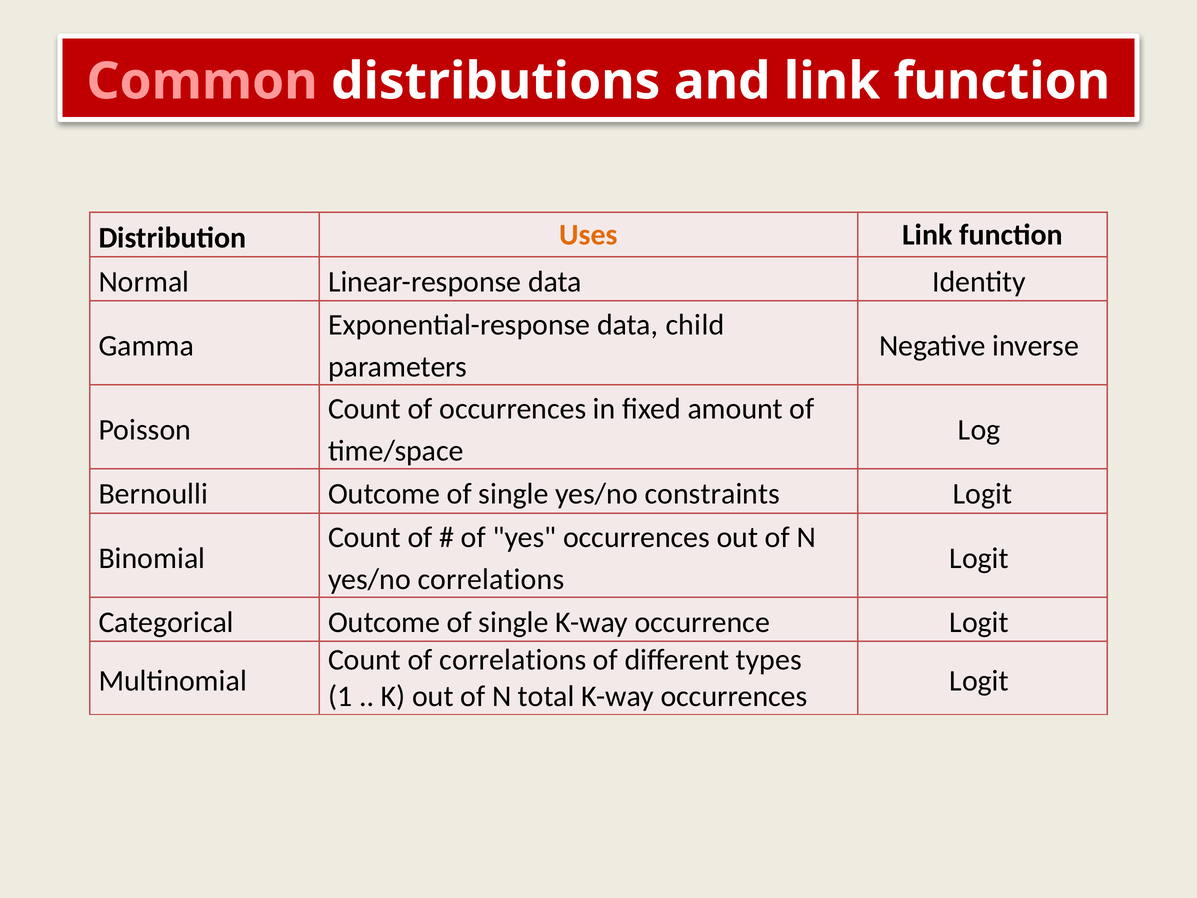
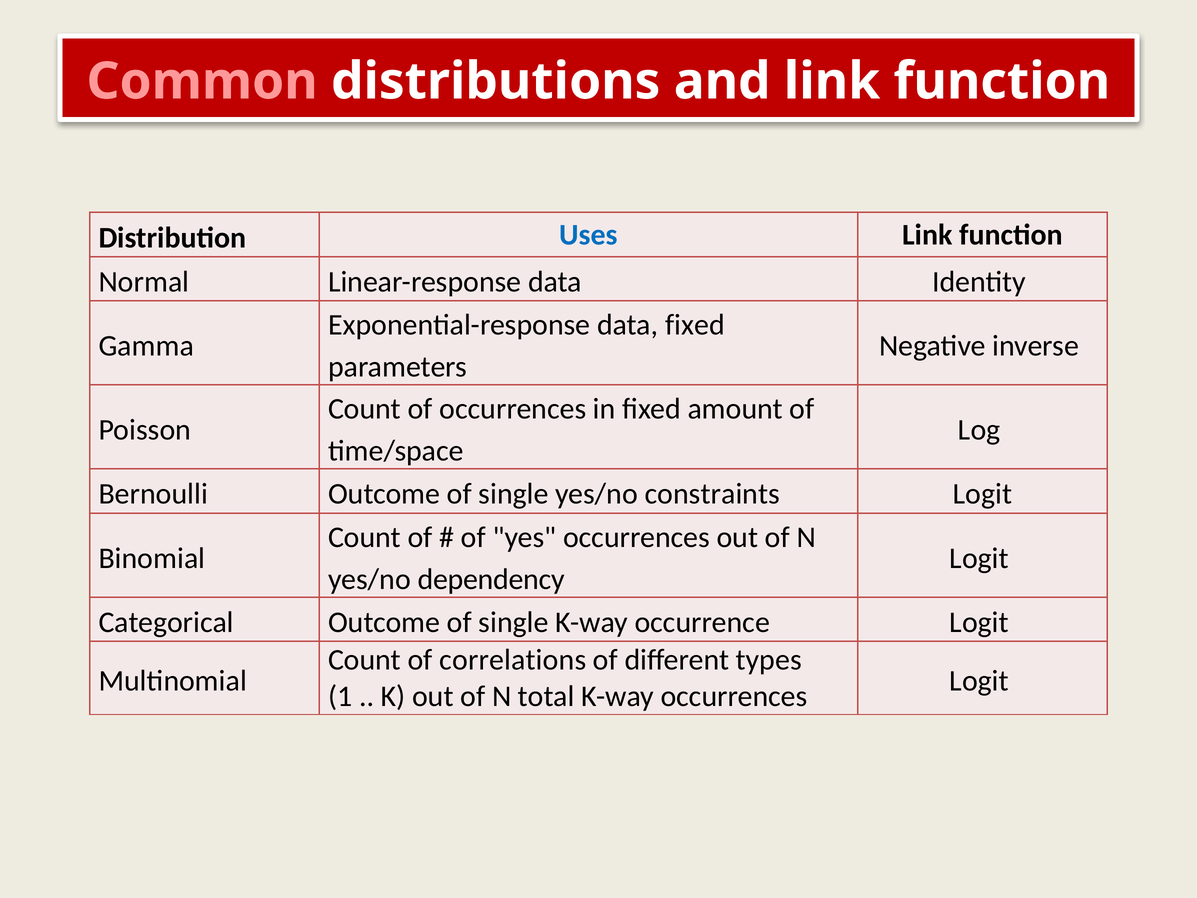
Uses colour: orange -> blue
data child: child -> fixed
yes/no correlations: correlations -> dependency
